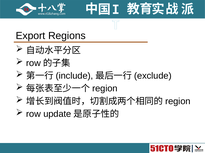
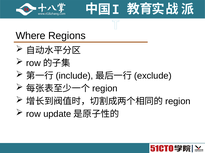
Export: Export -> Where
